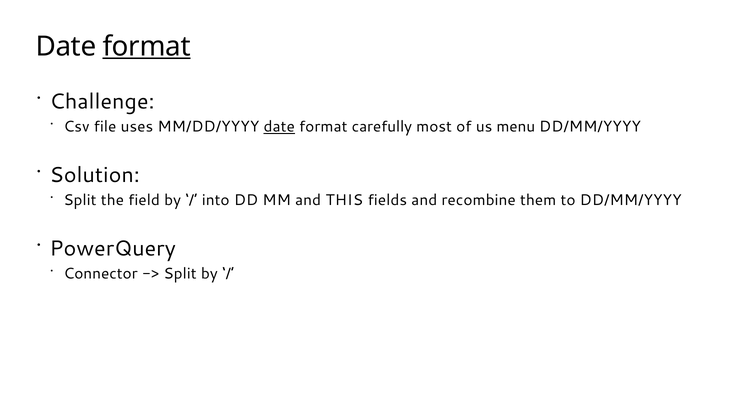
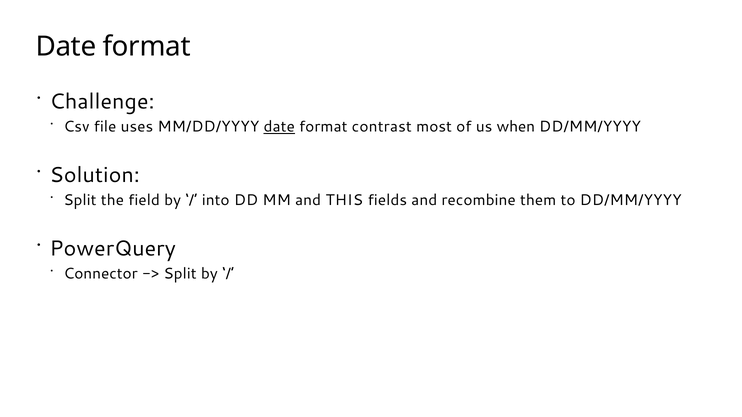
format at (147, 46) underline: present -> none
carefully: carefully -> contrast
menu: menu -> when
